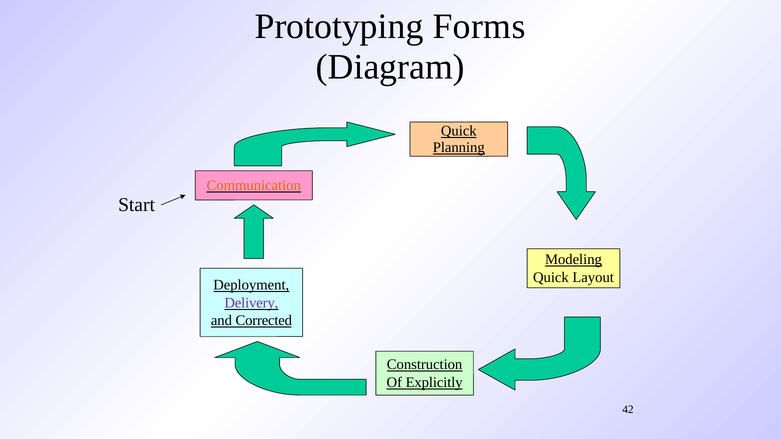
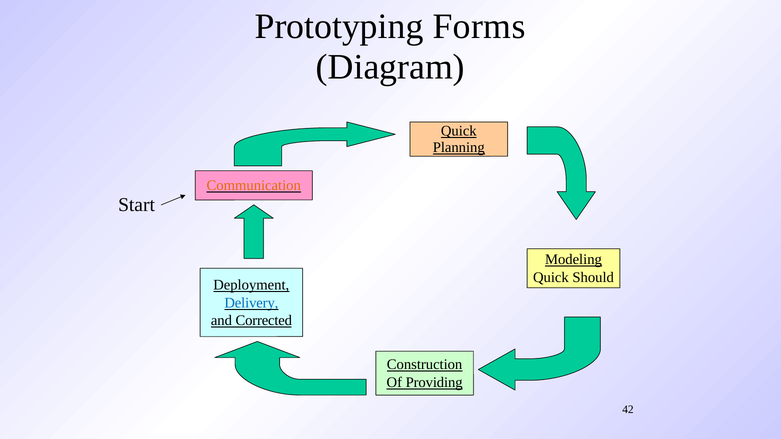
Layout: Layout -> Should
Delivery colour: purple -> blue
Explicitly: Explicitly -> Providing
